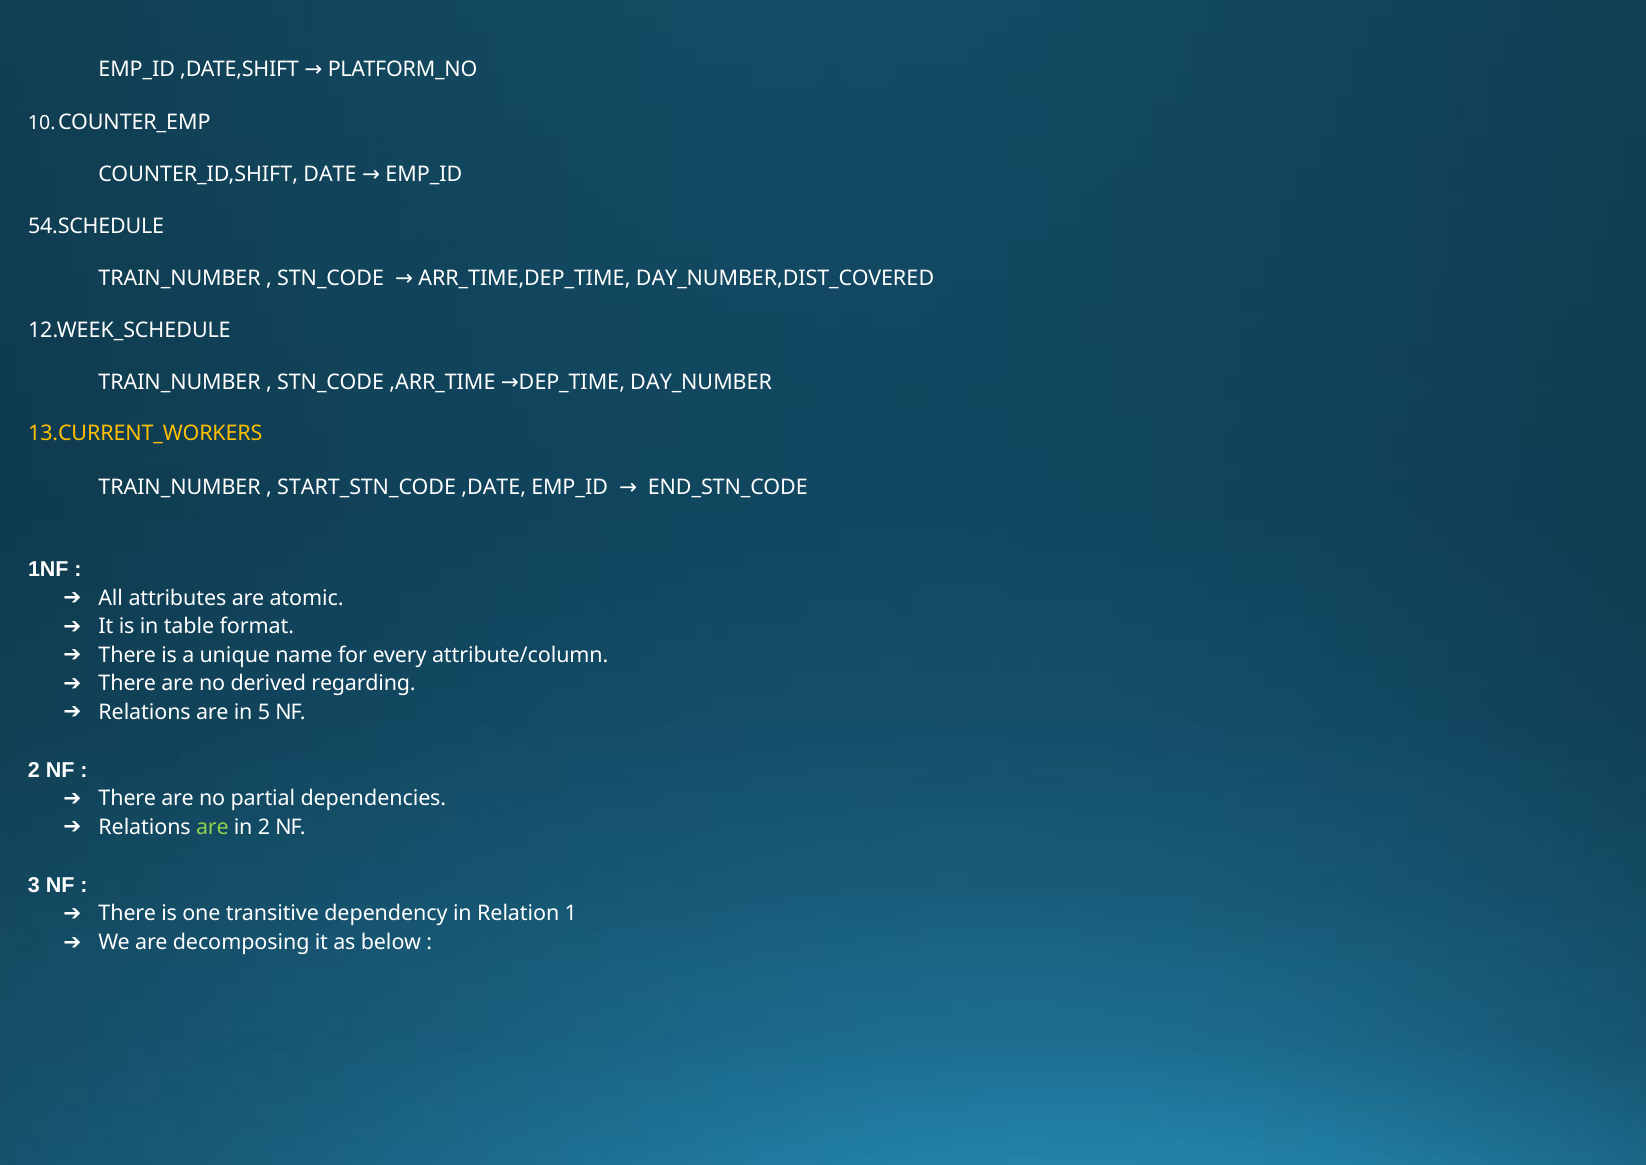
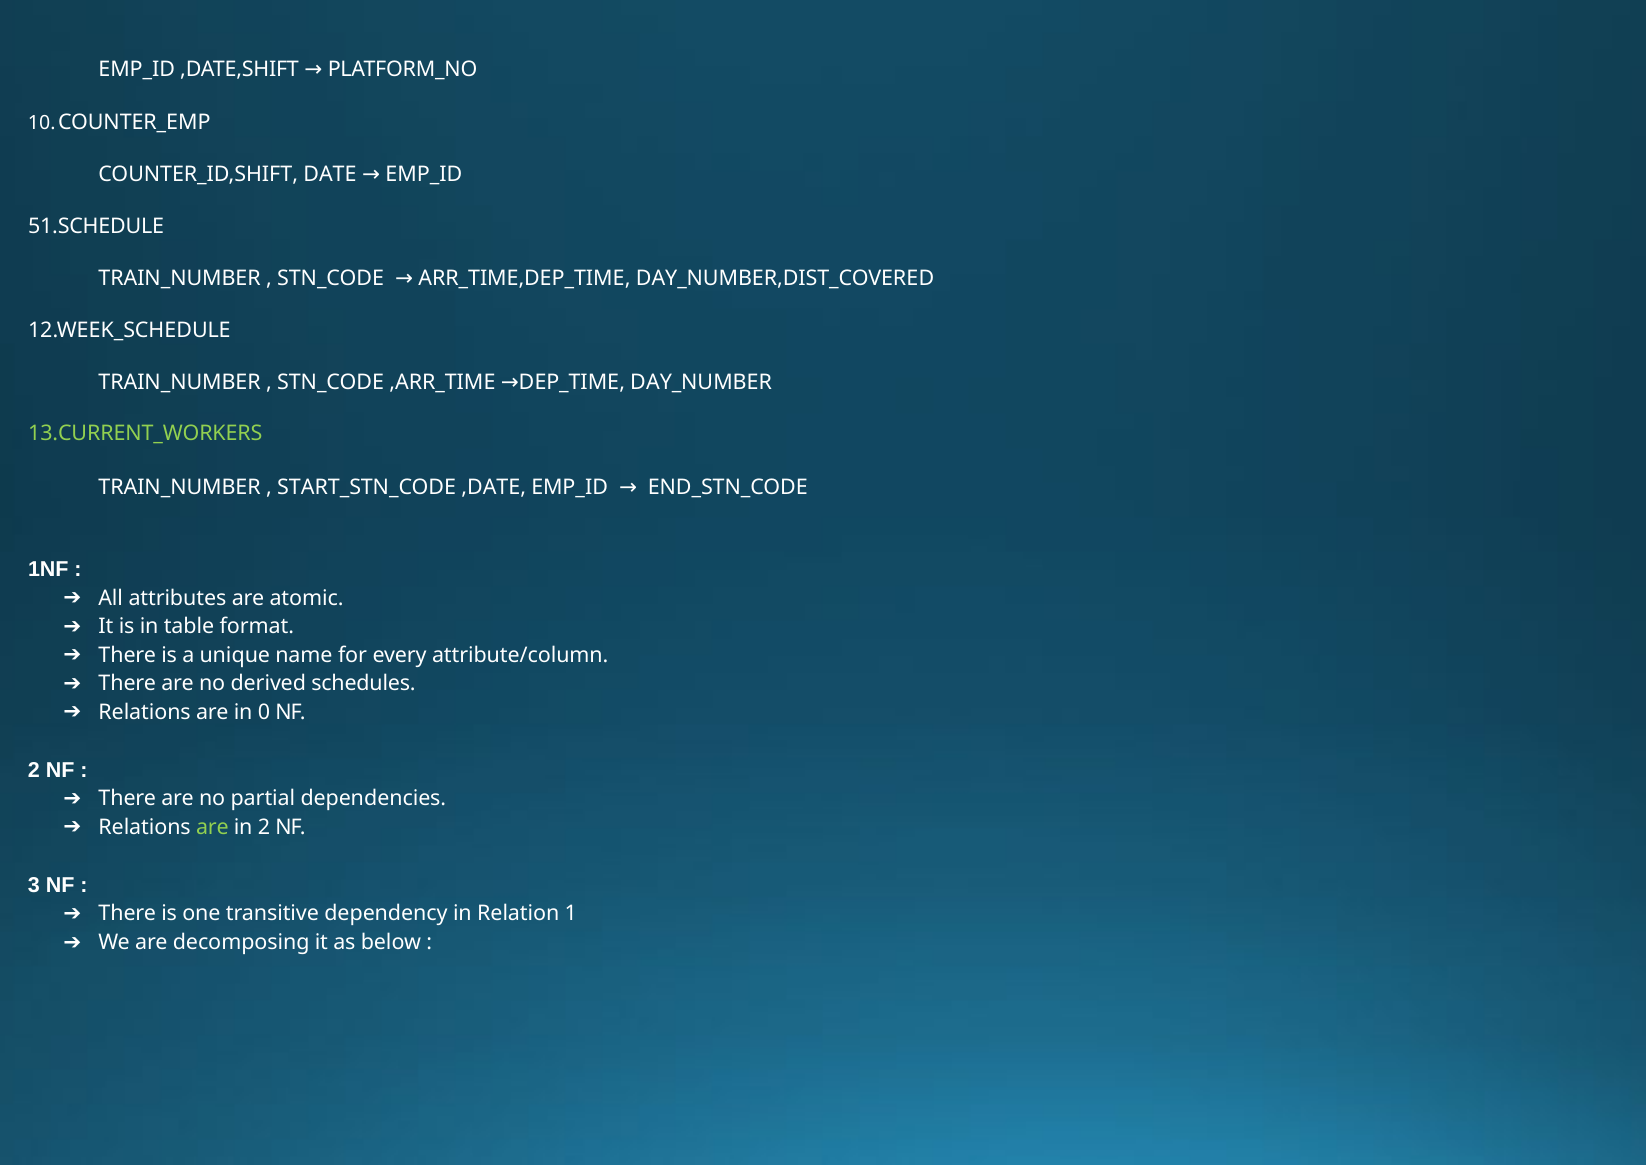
54.SCHEDULE: 54.SCHEDULE -> 51.SCHEDULE
13.CURRENT_WORKERS colour: yellow -> light green
regarding: regarding -> schedules
5: 5 -> 0
